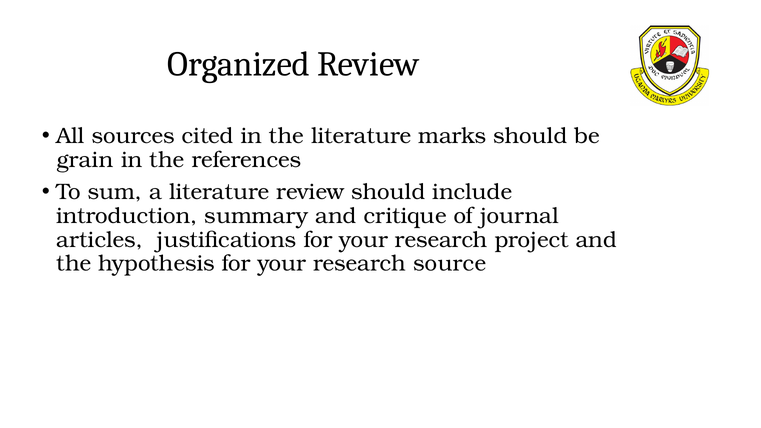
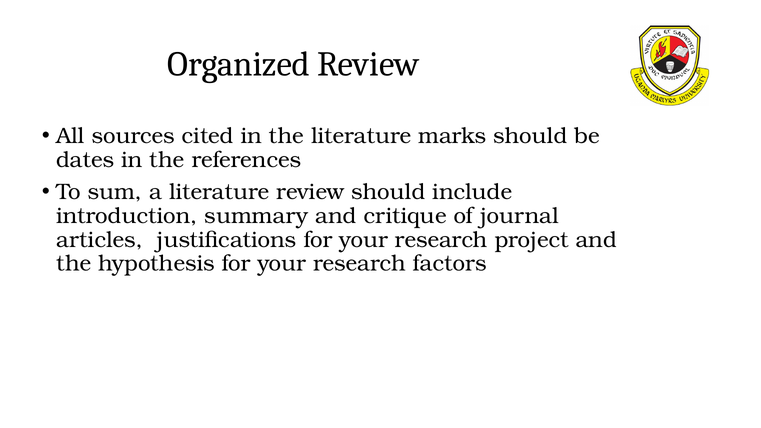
grain: grain -> dates
source: source -> factors
